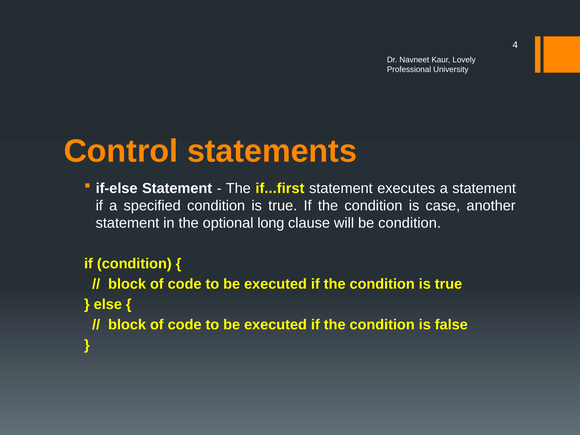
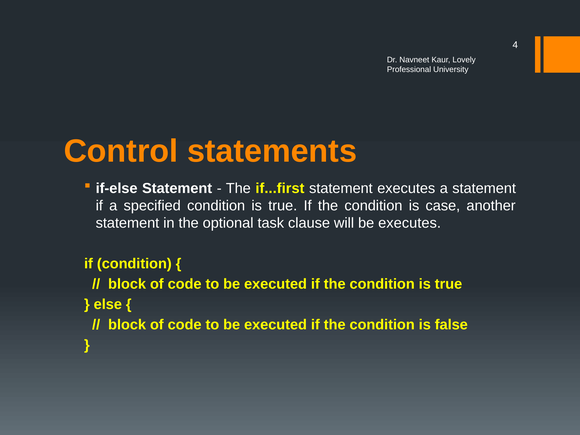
long: long -> task
be condition: condition -> executes
